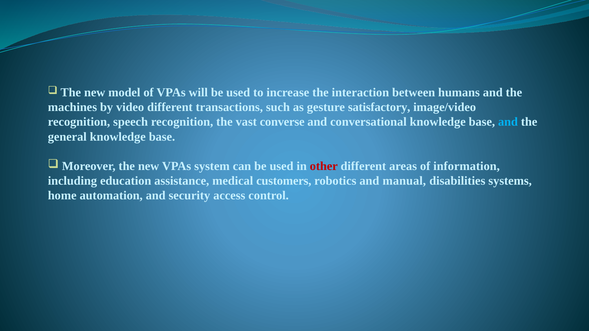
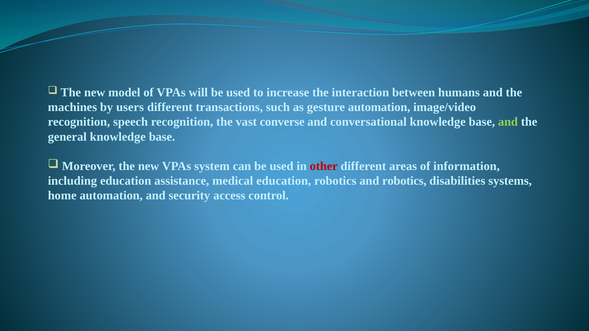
video: video -> users
gesture satisfactory: satisfactory -> automation
and at (508, 122) colour: light blue -> light green
medical customers: customers -> education
and manual: manual -> robotics
